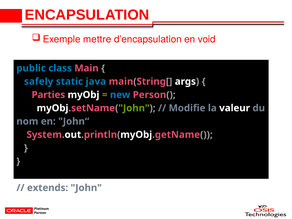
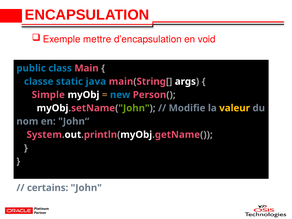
safely: safely -> classe
Parties: Parties -> Simple
valeur colour: white -> yellow
extends: extends -> certains
